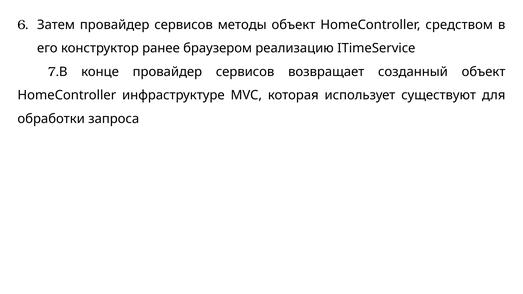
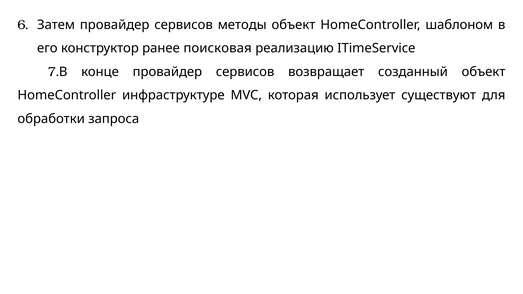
средством: средством -> шаблоном
браузером: браузером -> поисковая
